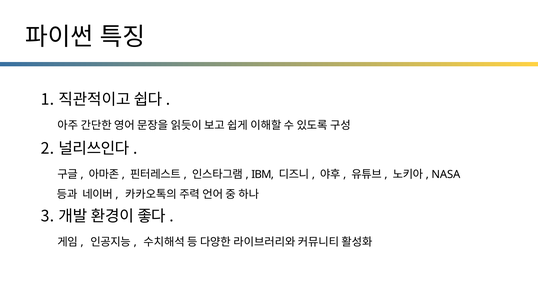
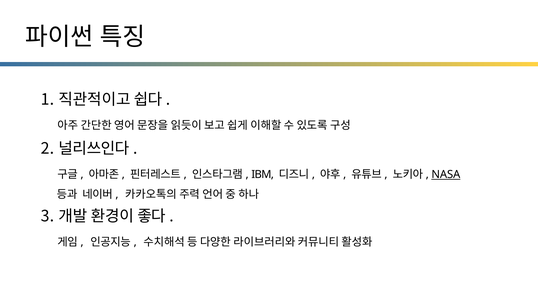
NASA underline: none -> present
